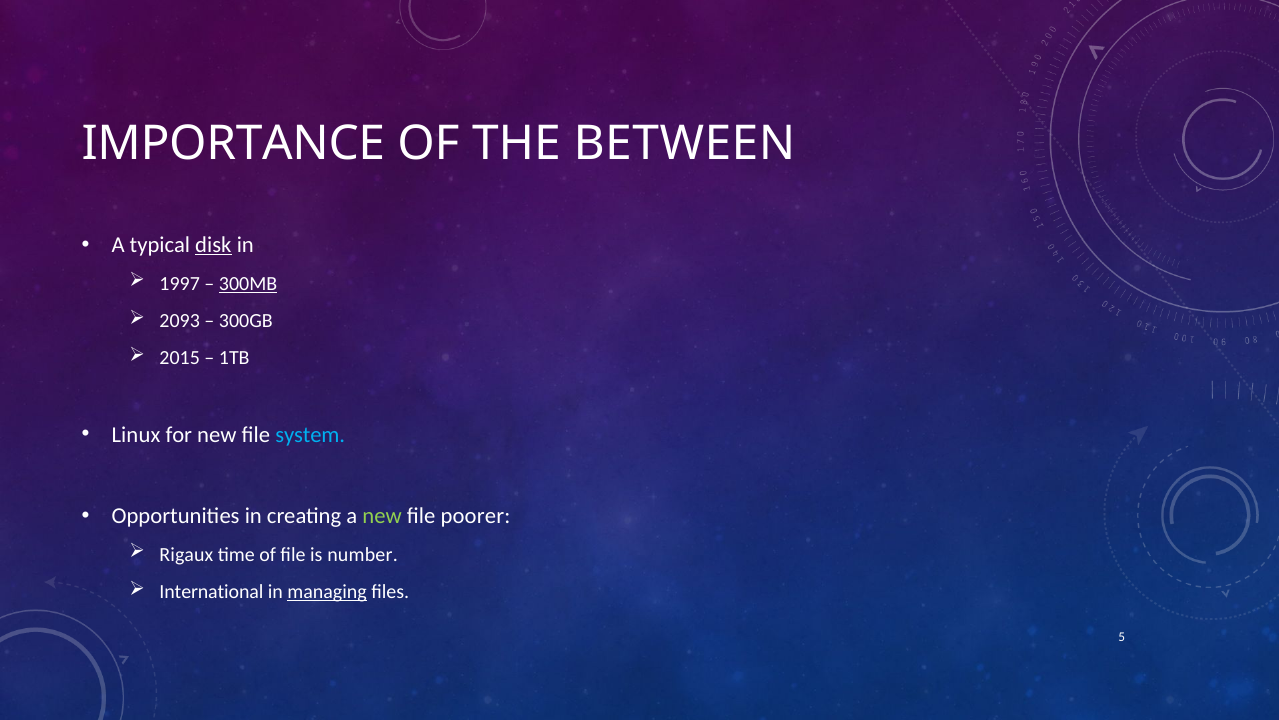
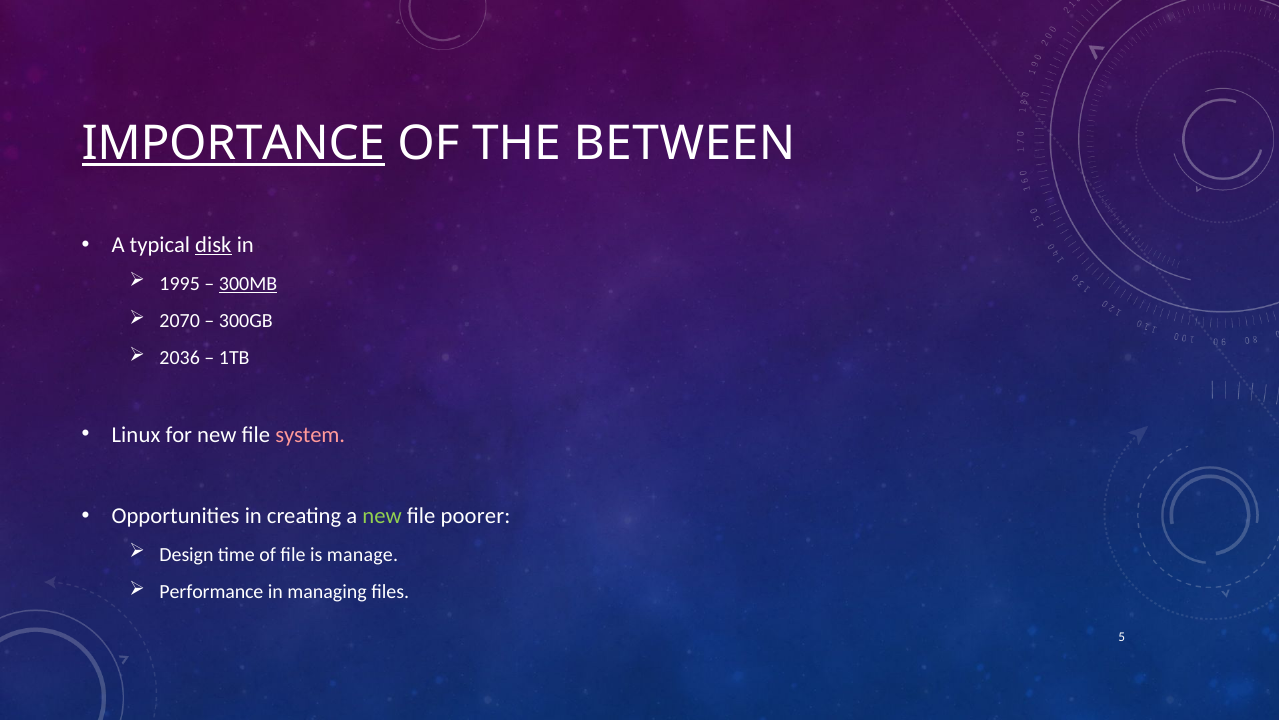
IMPORTANCE underline: none -> present
1997: 1997 -> 1995
2093: 2093 -> 2070
2015: 2015 -> 2036
system colour: light blue -> pink
Rigaux: Rigaux -> Design
number: number -> manage
International: International -> Performance
managing underline: present -> none
